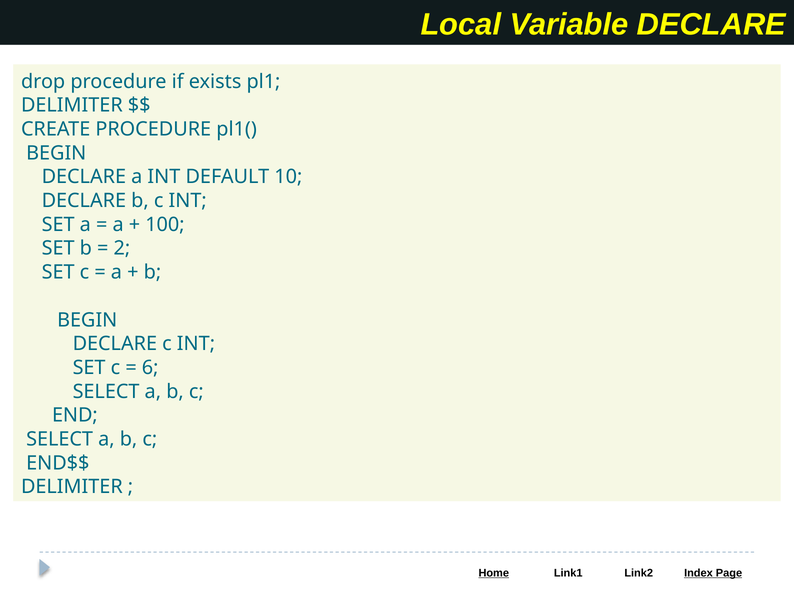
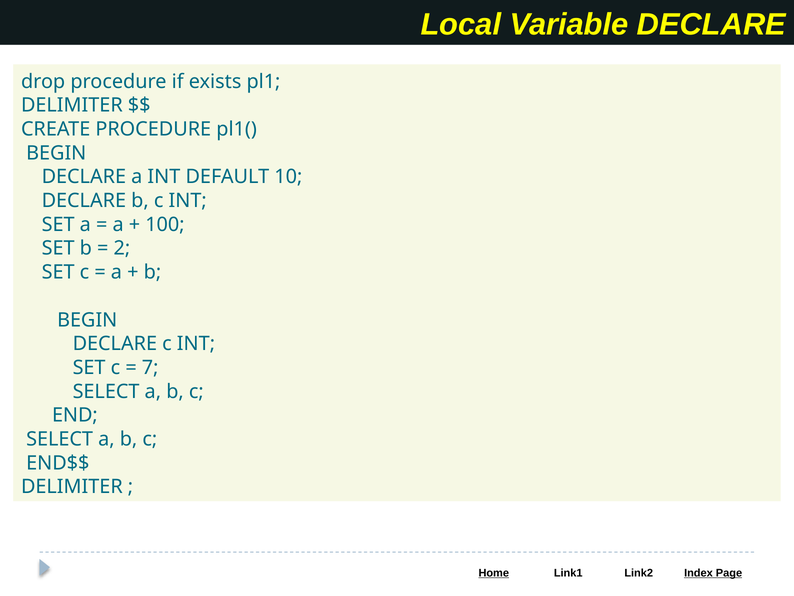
6: 6 -> 7
